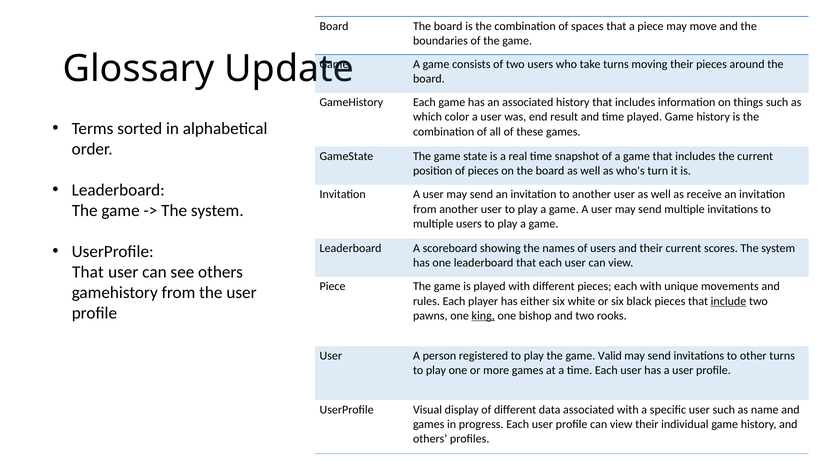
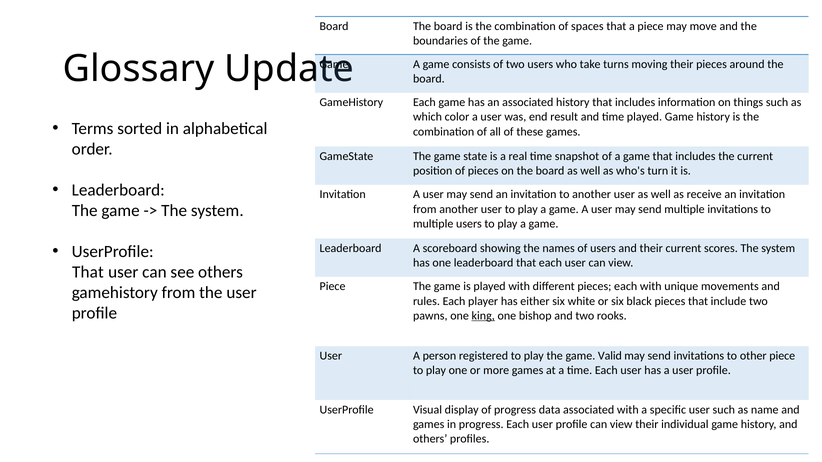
include underline: present -> none
other turns: turns -> piece
of different: different -> progress
